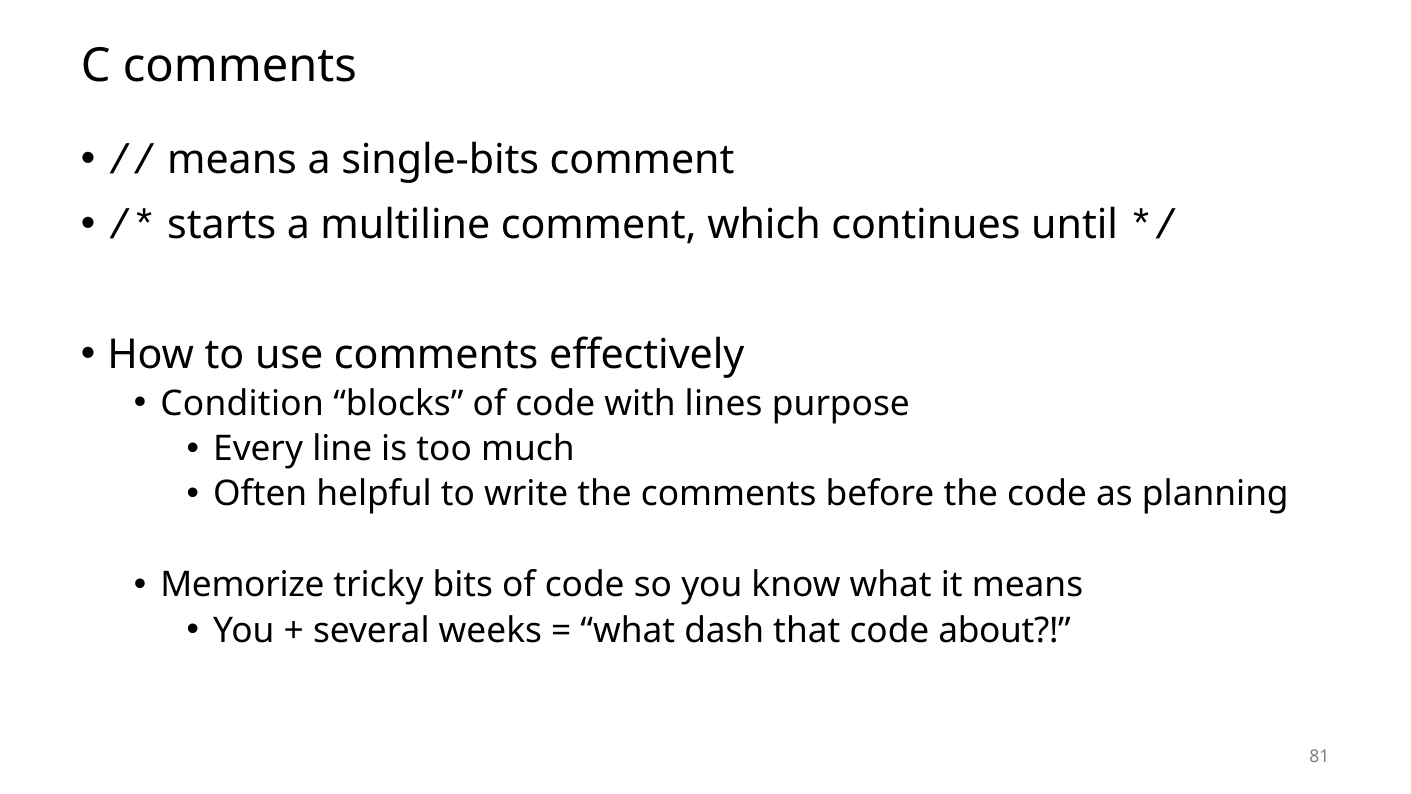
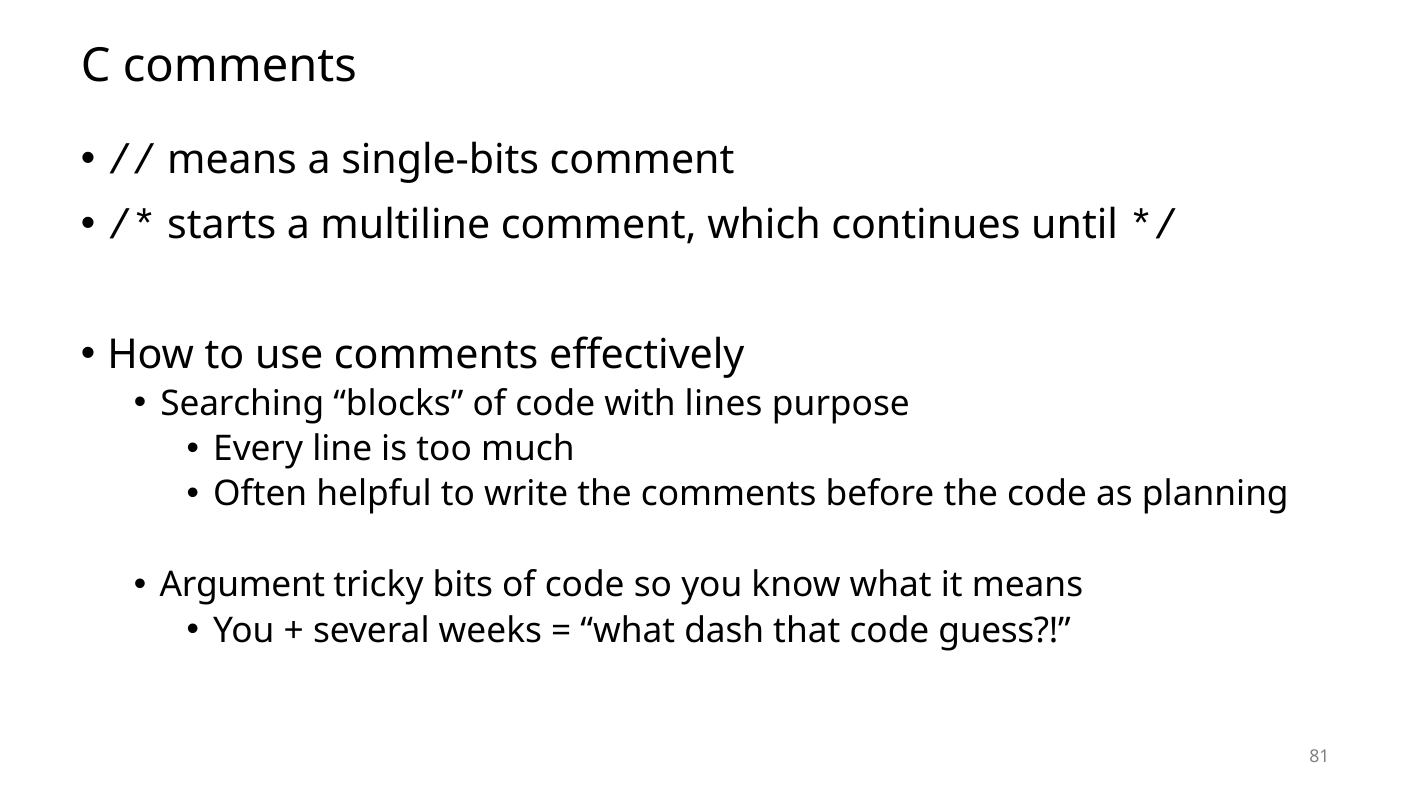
Condition: Condition -> Searching
Memorize: Memorize -> Argument
about: about -> guess
